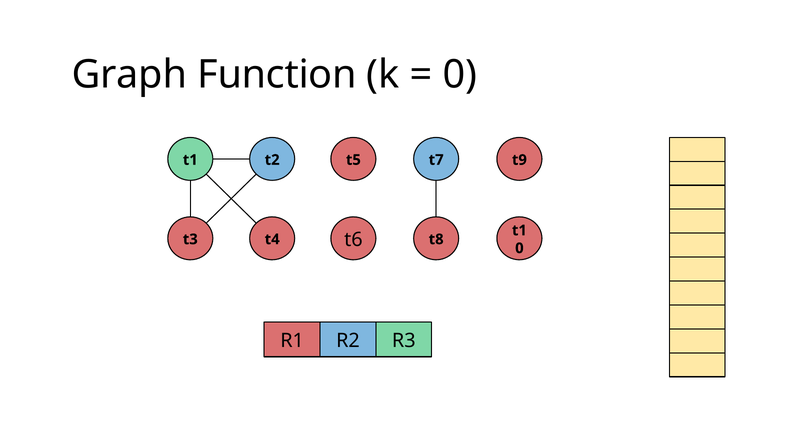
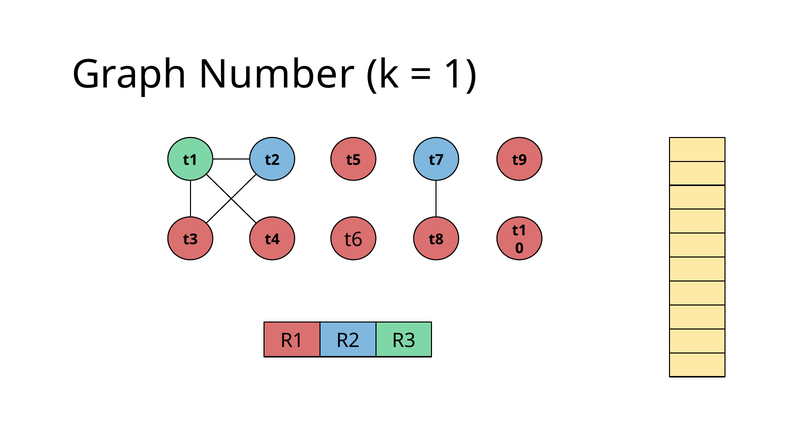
Function: Function -> Number
0 at (460, 75): 0 -> 1
